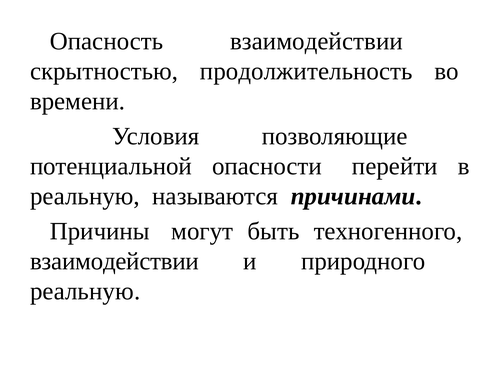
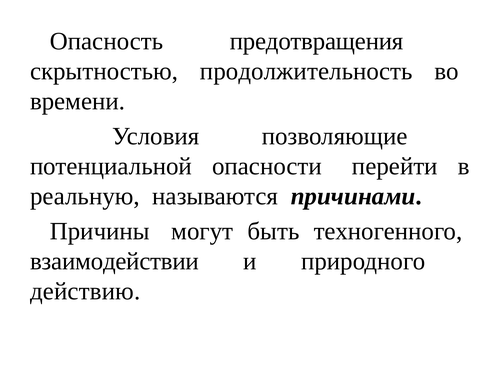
Опасность взаимодействии: взаимодействии -> предотвращения
реальную at (85, 291): реальную -> действию
